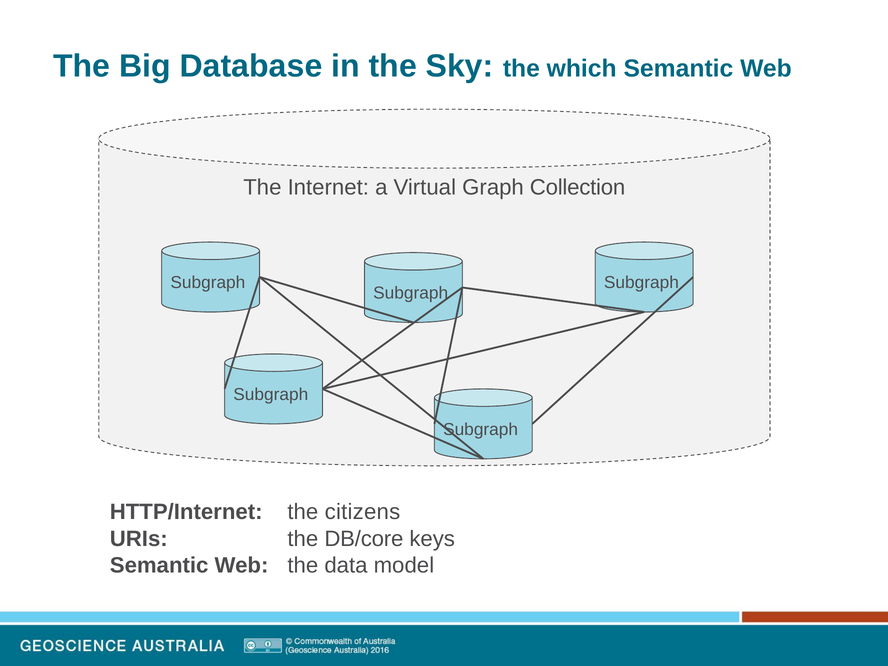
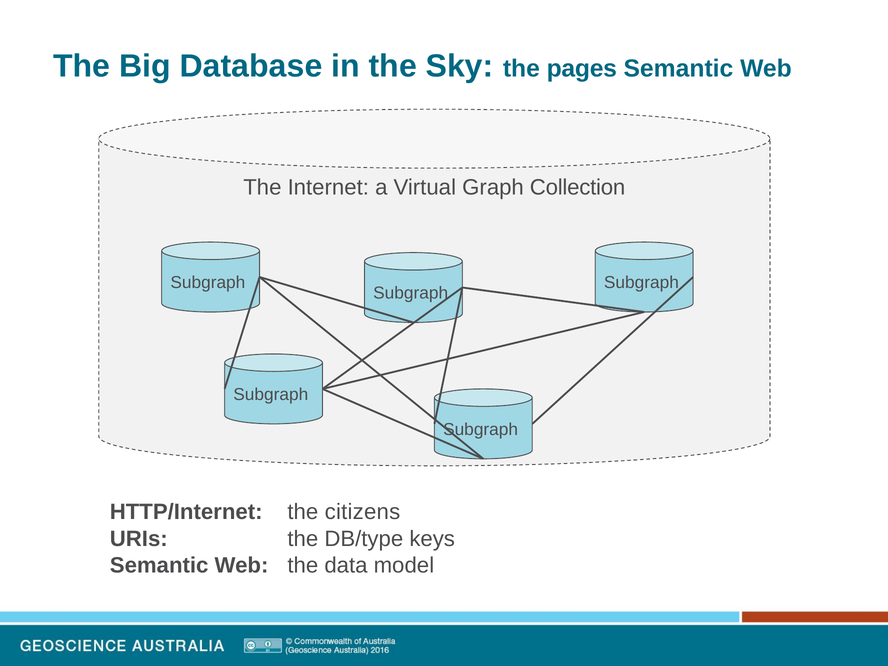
which: which -> pages
DB/core: DB/core -> DB/type
